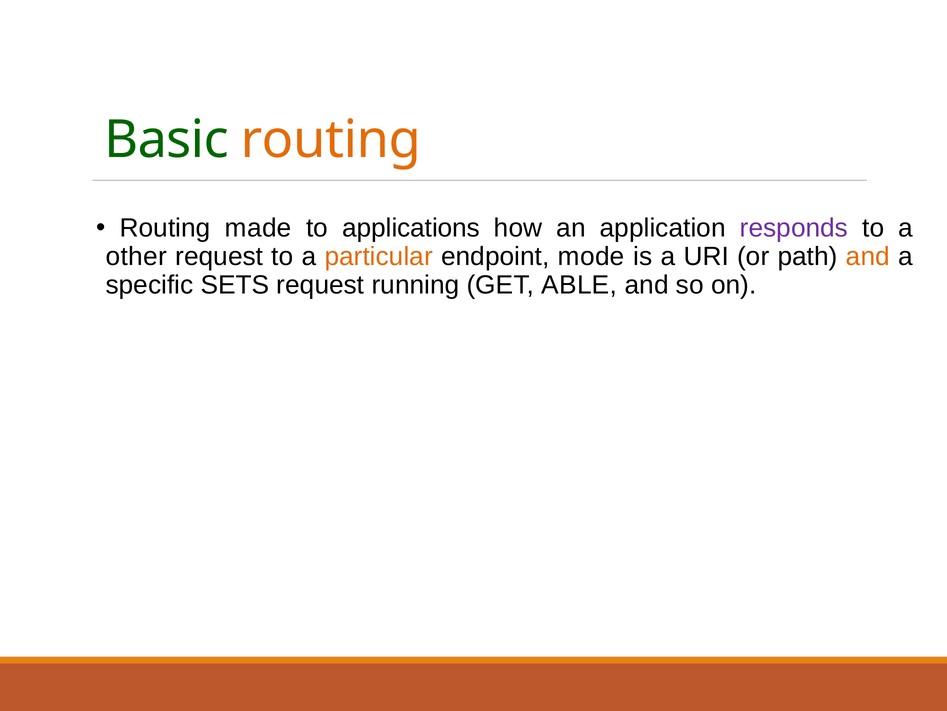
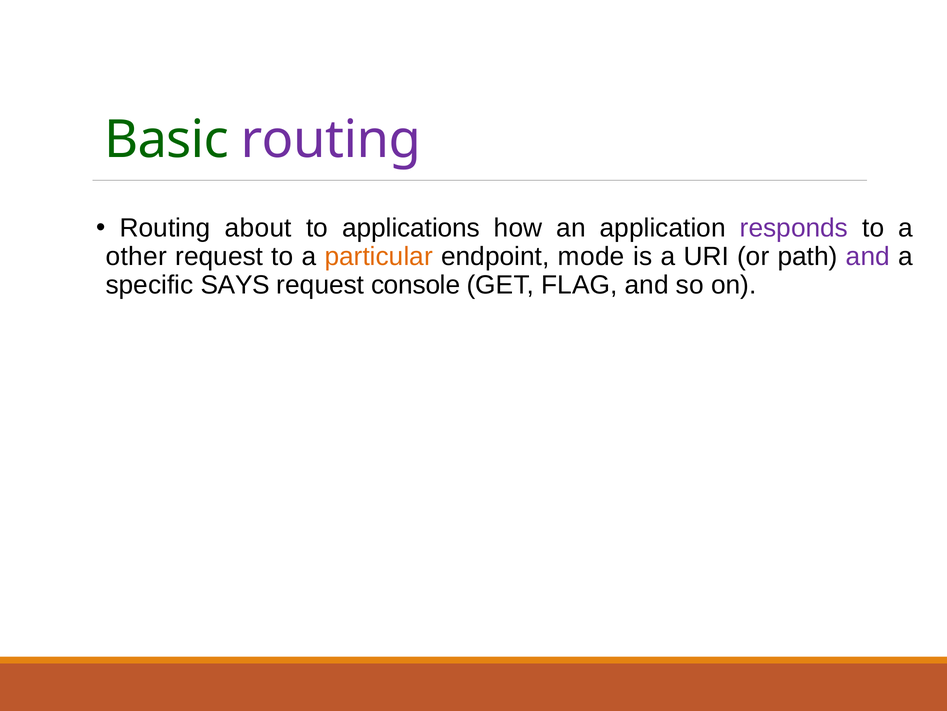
routing at (331, 140) colour: orange -> purple
made: made -> about
and at (868, 256) colour: orange -> purple
SETS: SETS -> SAYS
running: running -> console
ABLE: ABLE -> FLAG
